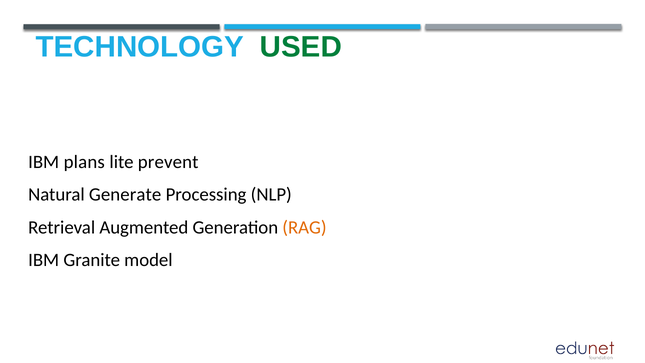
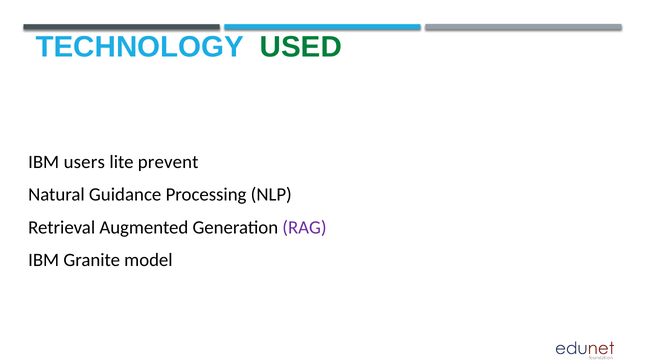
plans: plans -> users
Generate: Generate -> Guidance
RAG colour: orange -> purple
